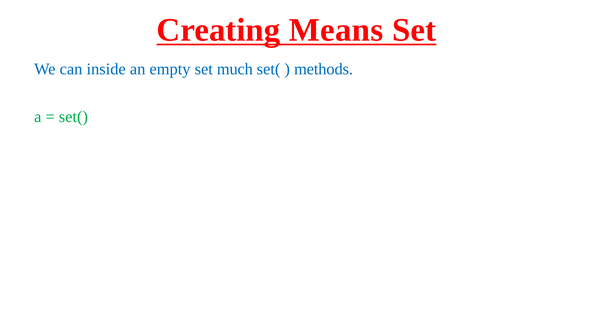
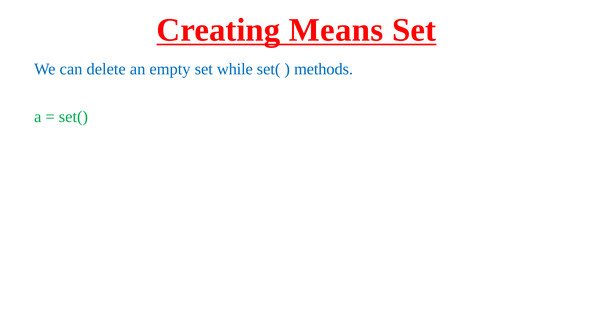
inside: inside -> delete
much: much -> while
